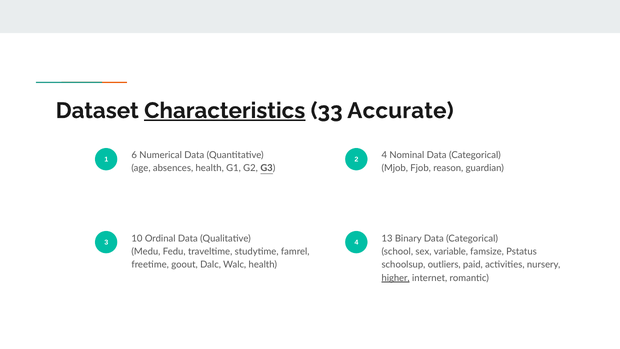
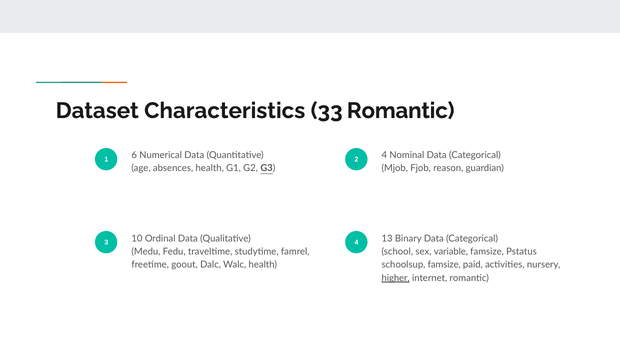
Characteristics underline: present -> none
33 Accurate: Accurate -> Romantic
schoolsup outliers: outliers -> famsize
